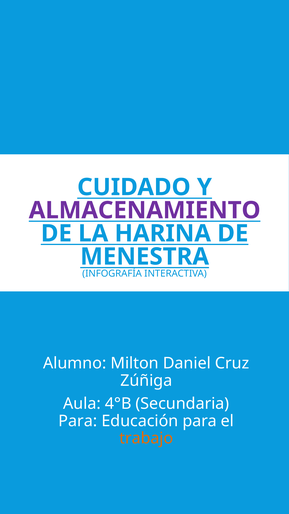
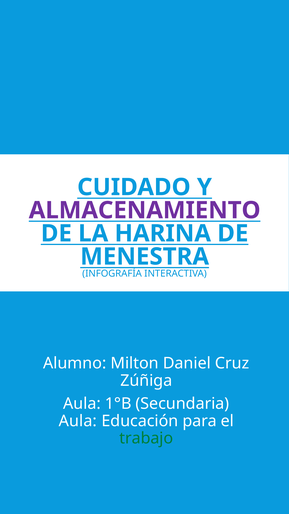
4°B: 4°B -> 1°B
Para at (78, 421): Para -> Aula
trabajo colour: orange -> green
